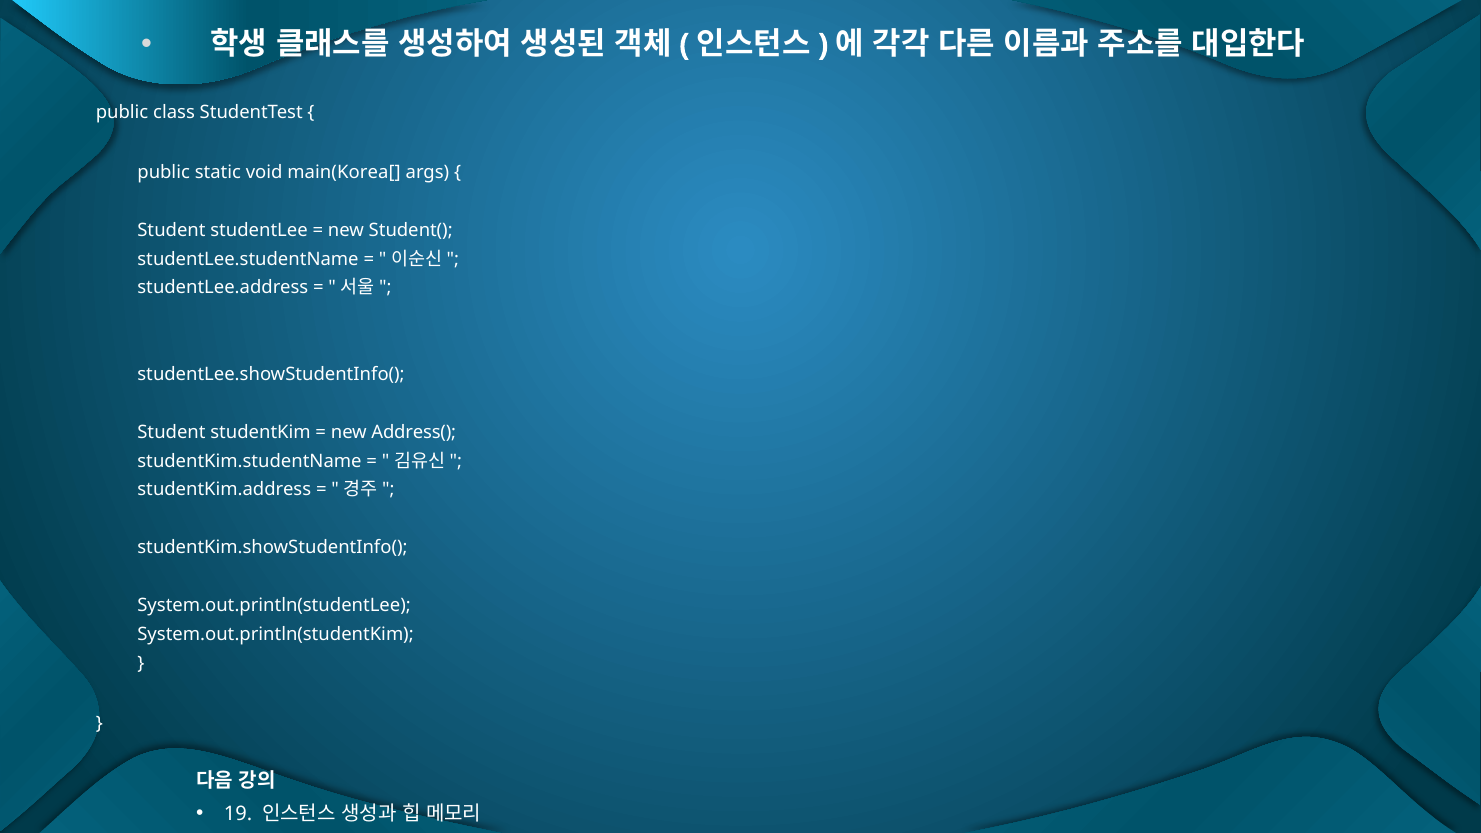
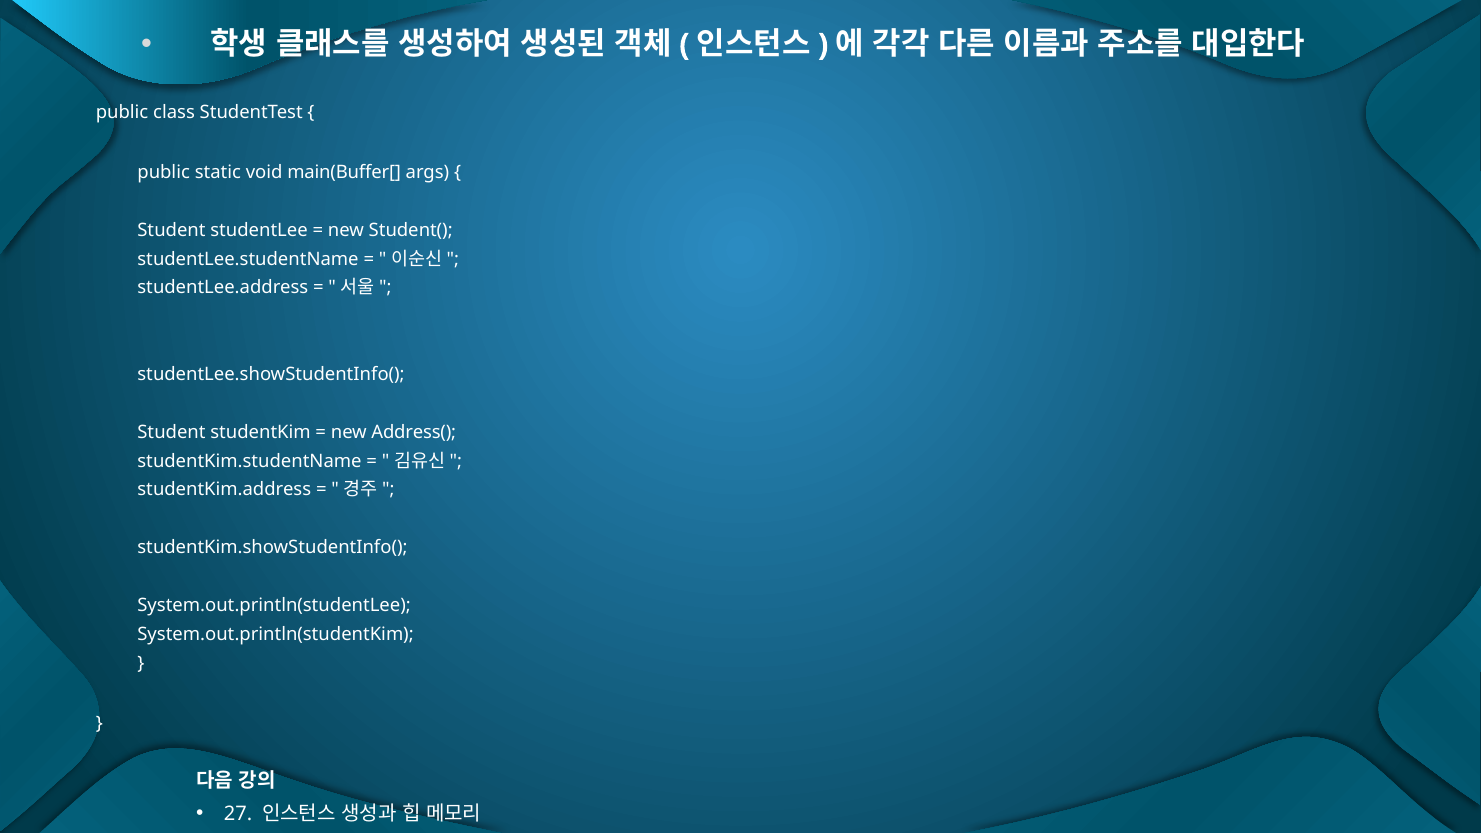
main(Korea[: main(Korea[ -> main(Buffer[
19: 19 -> 27
